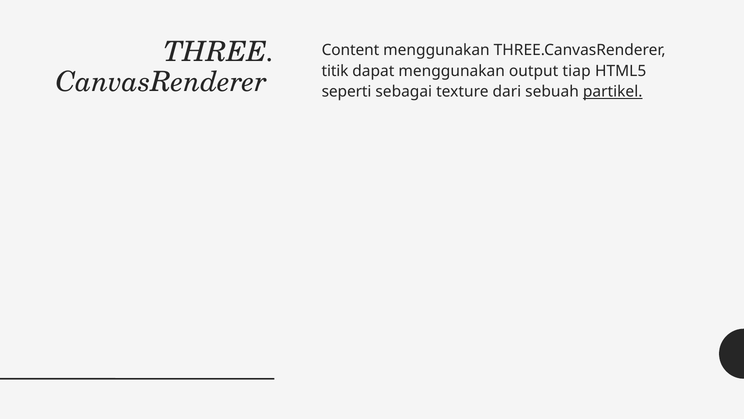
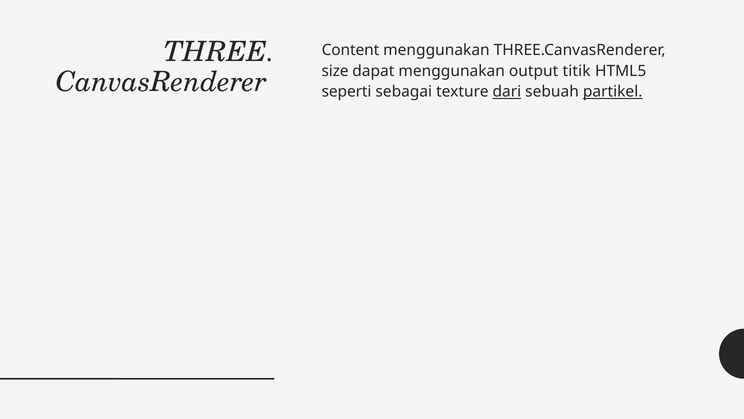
titik: titik -> size
tiap: tiap -> titik
dari underline: none -> present
